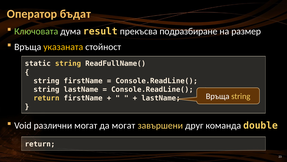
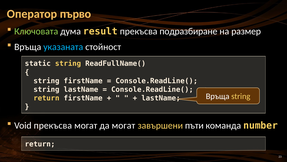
бъдат: бъдат -> първо
указаната colour: yellow -> light blue
Void различни: различни -> прекъсва
друг: друг -> пъти
double: double -> number
